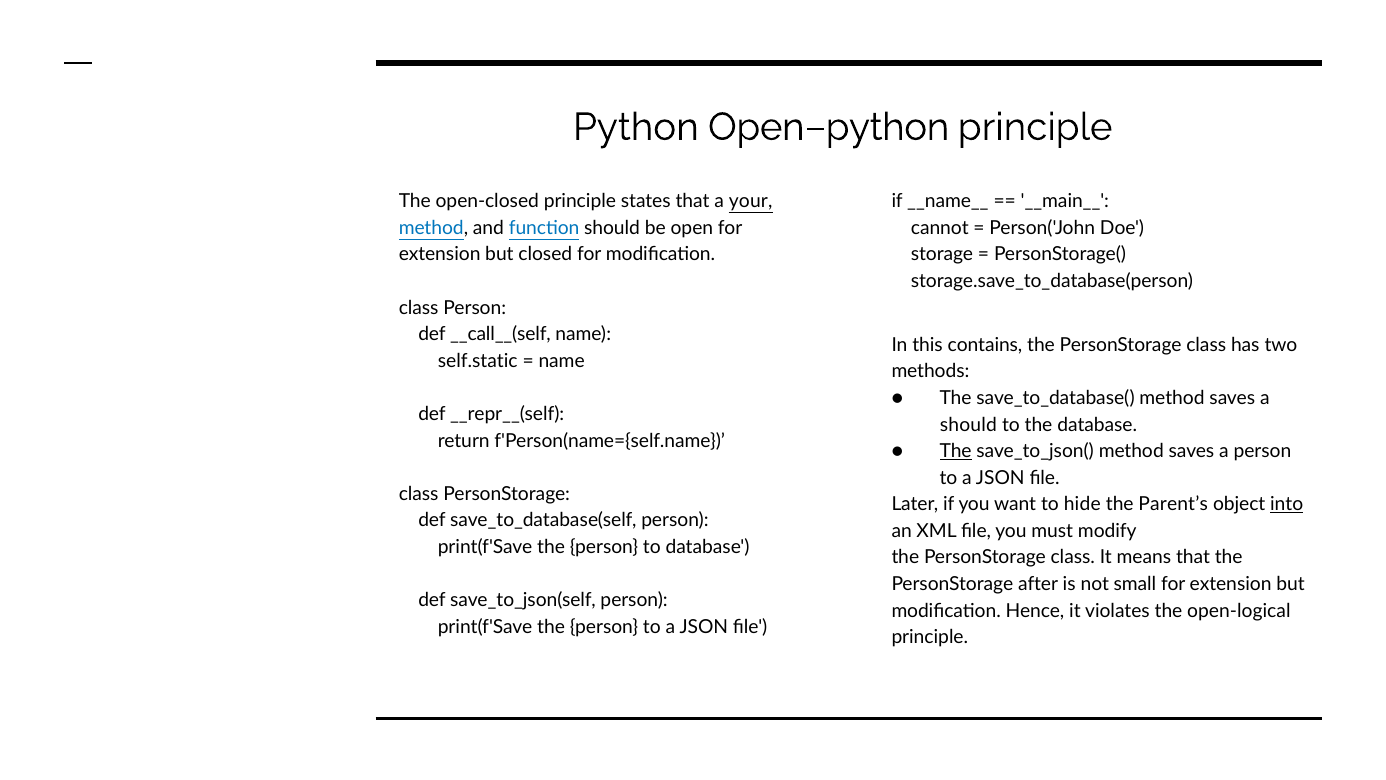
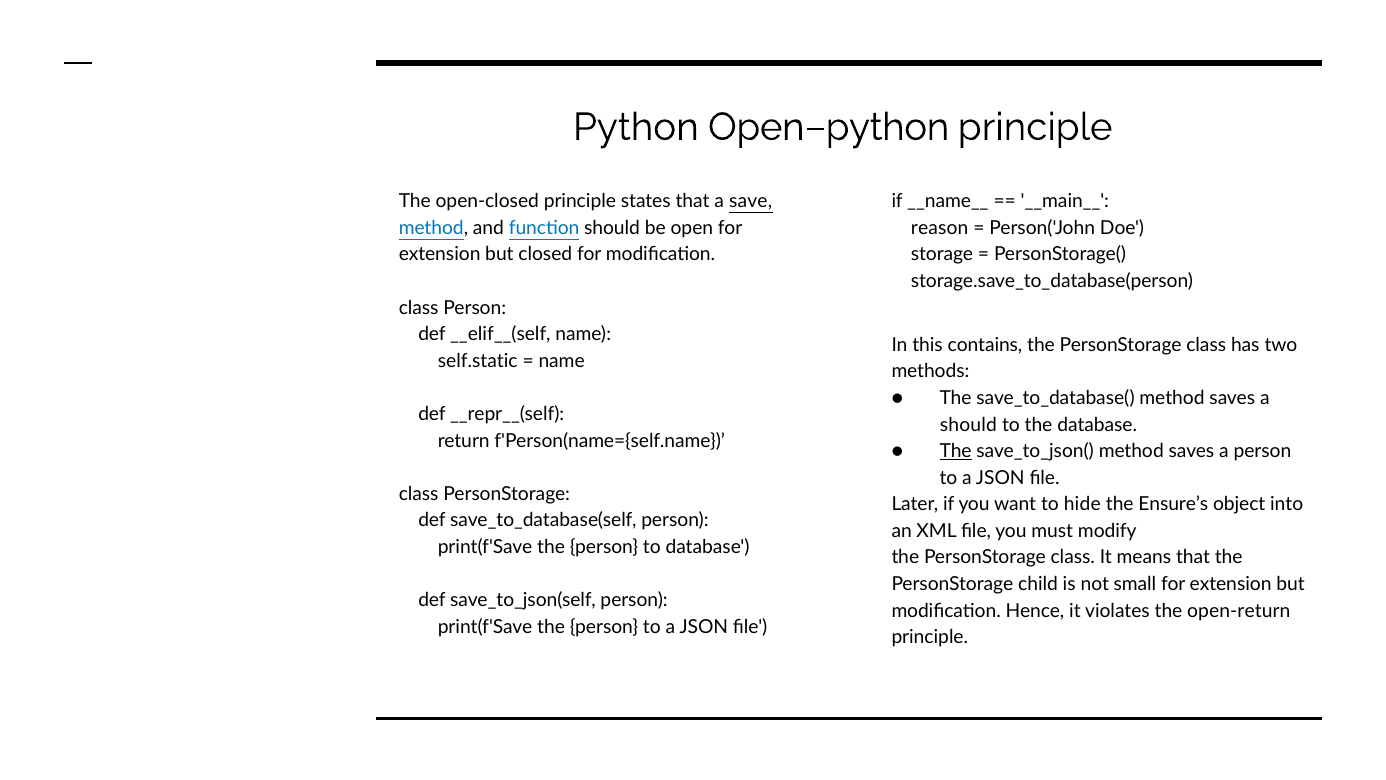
your: your -> save
cannot: cannot -> reason
__call__(self: __call__(self -> __elif__(self
Parent’s: Parent’s -> Ensure’s
into underline: present -> none
after: after -> child
open-logical: open-logical -> open-return
